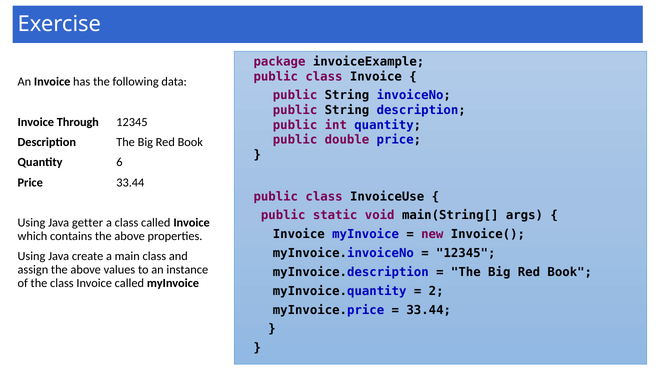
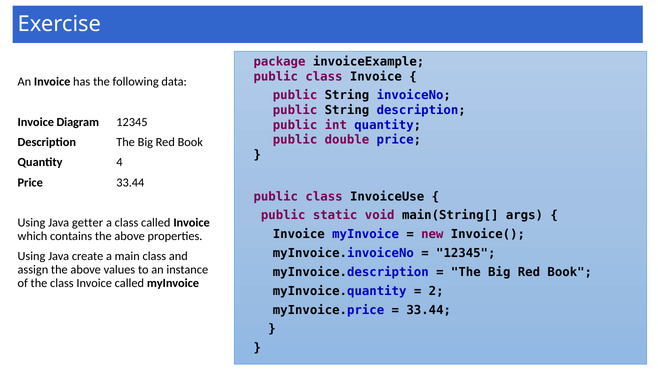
Through: Through -> Diagram
6: 6 -> 4
